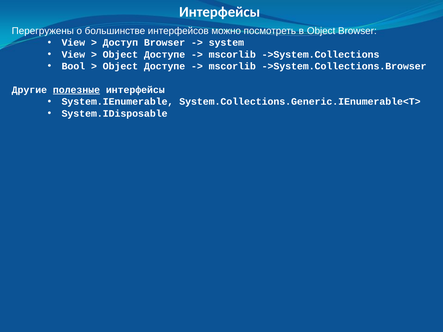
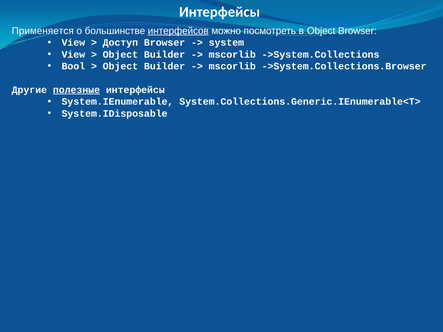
Перегружены: Перегружены -> Применяется
интерфейсов underline: none -> present
Доступе at (165, 55): Доступе -> Builder
Доступе at (165, 66): Доступе -> Builder
